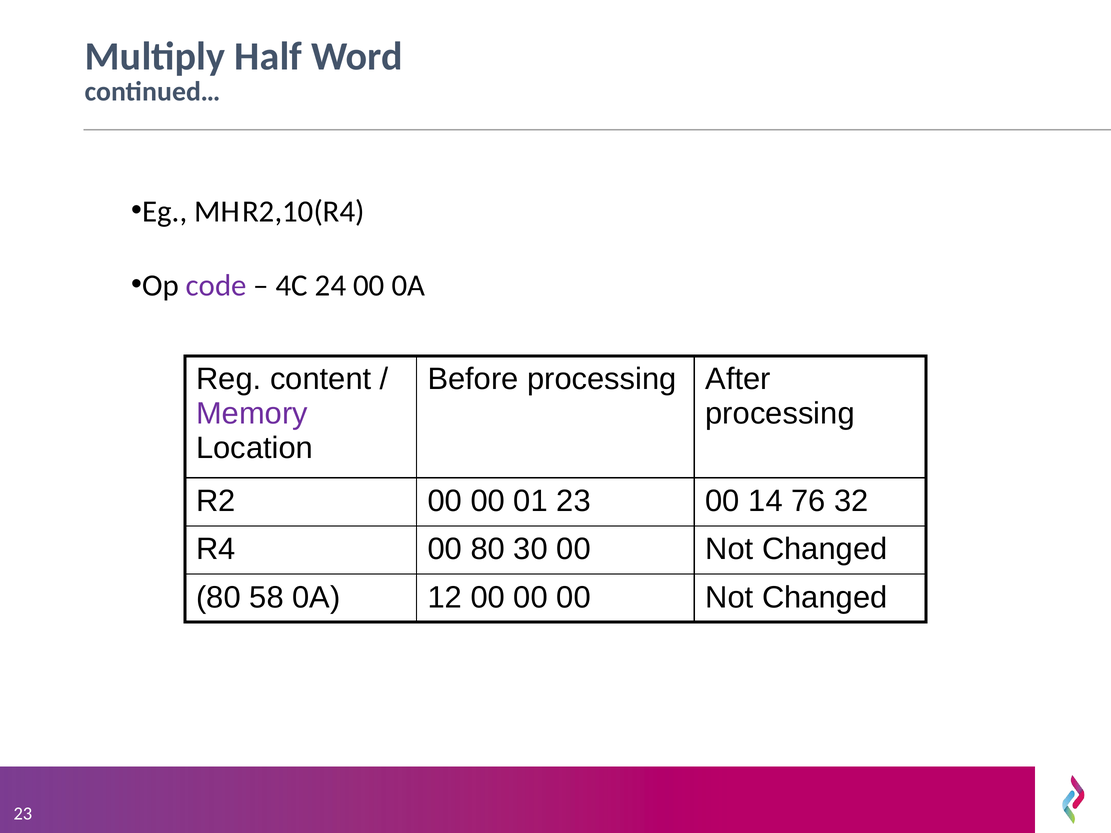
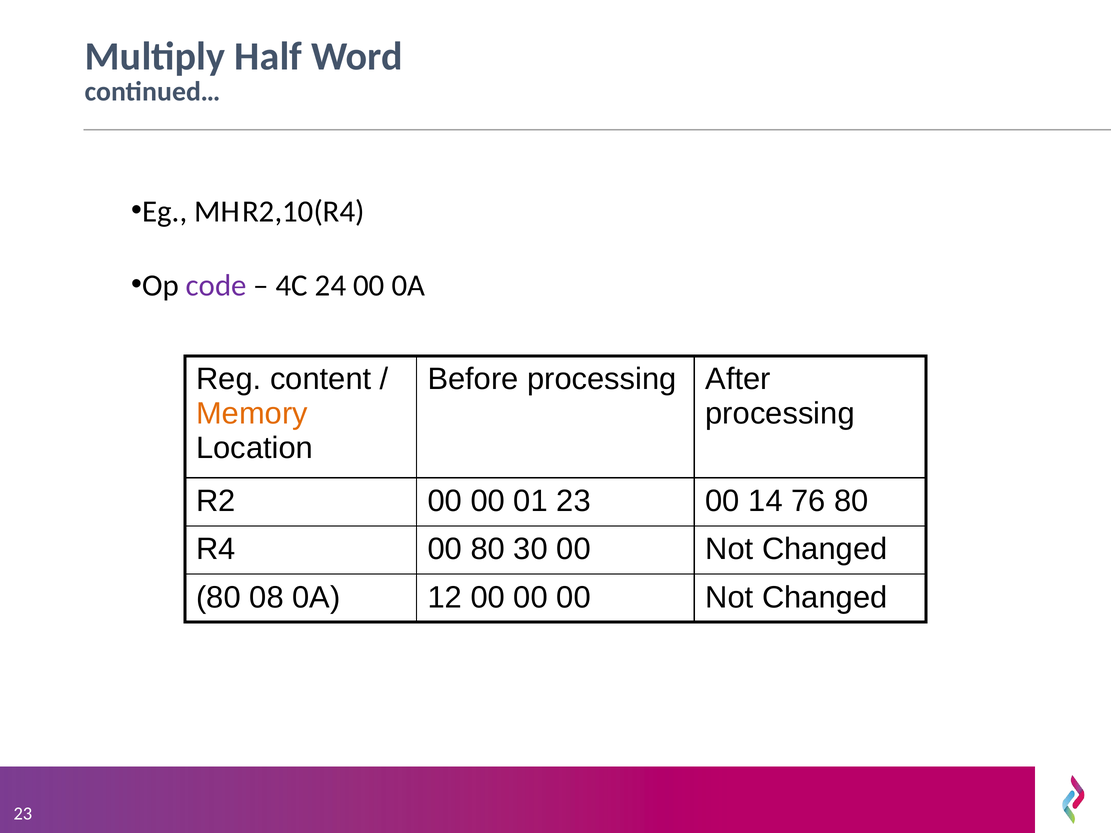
Memory colour: purple -> orange
76 32: 32 -> 80
58: 58 -> 08
